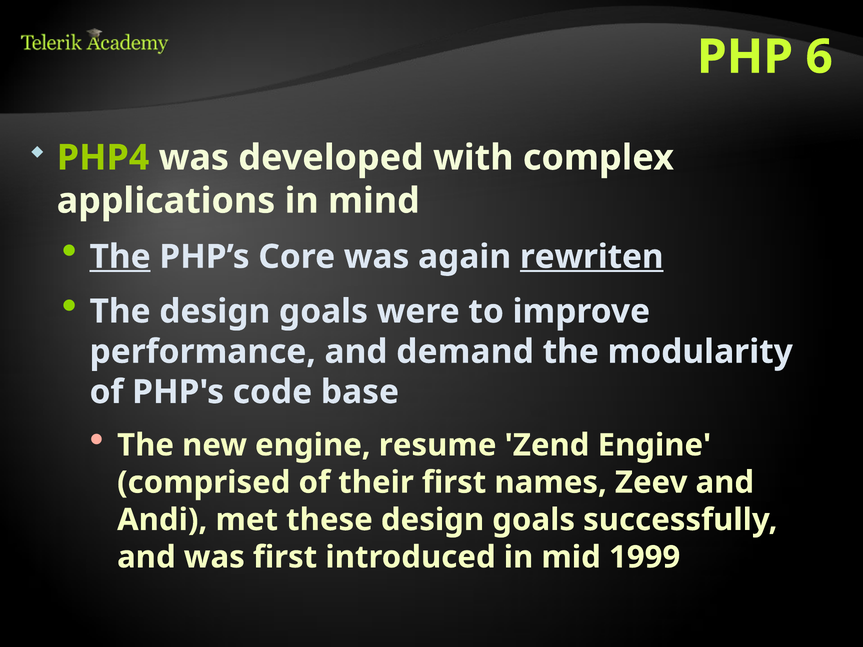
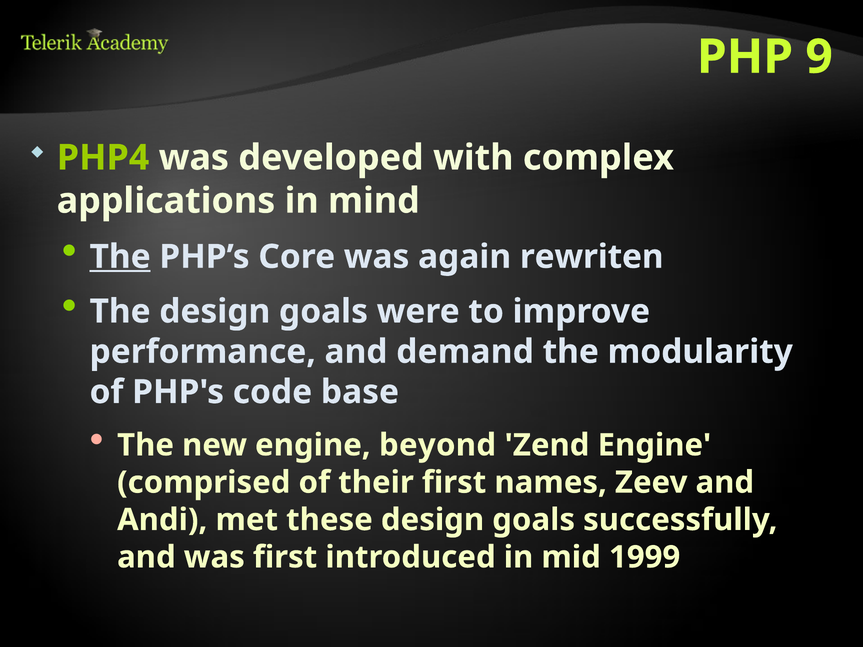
6: 6 -> 9
rewriten underline: present -> none
resume: resume -> beyond
